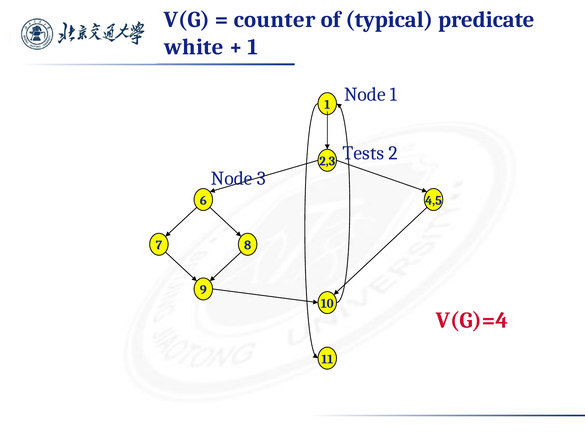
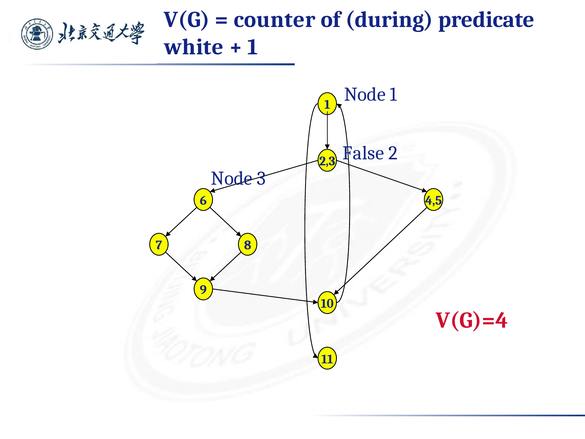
typical: typical -> during
Tests: Tests -> False
